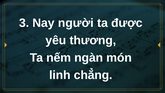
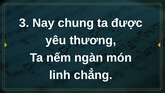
người: người -> chung
